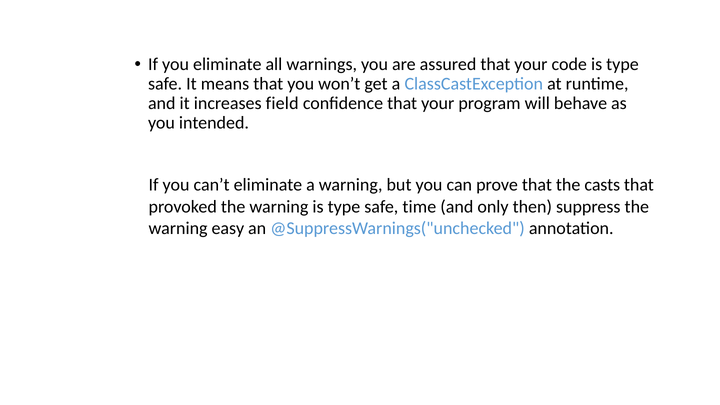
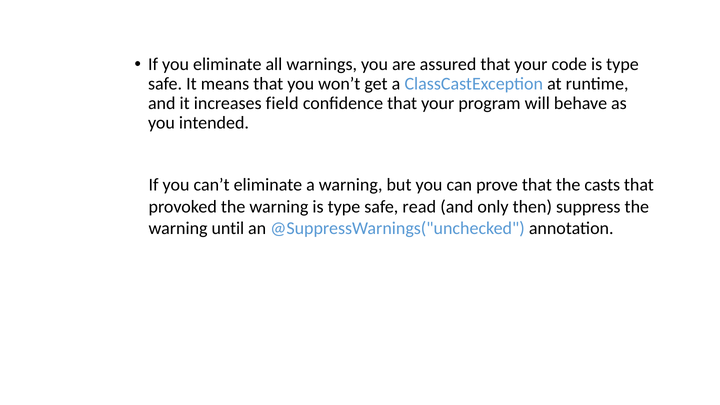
time: time -> read
easy: easy -> until
